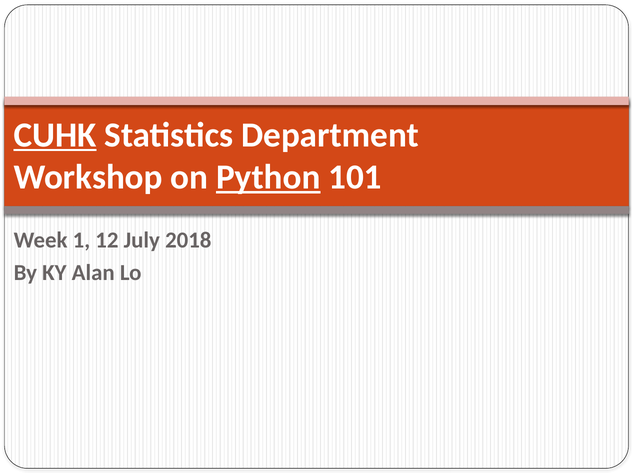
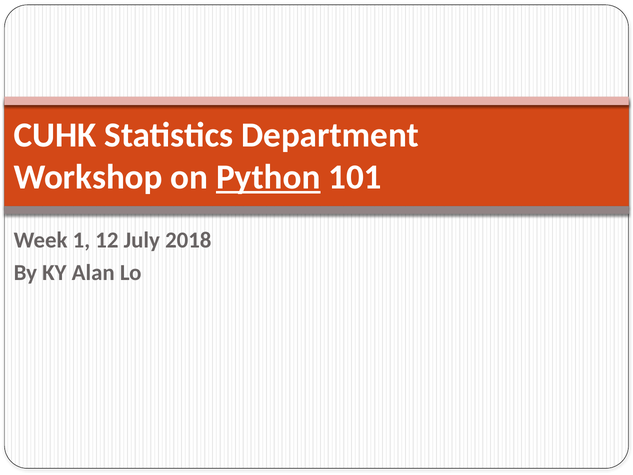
CUHK underline: present -> none
